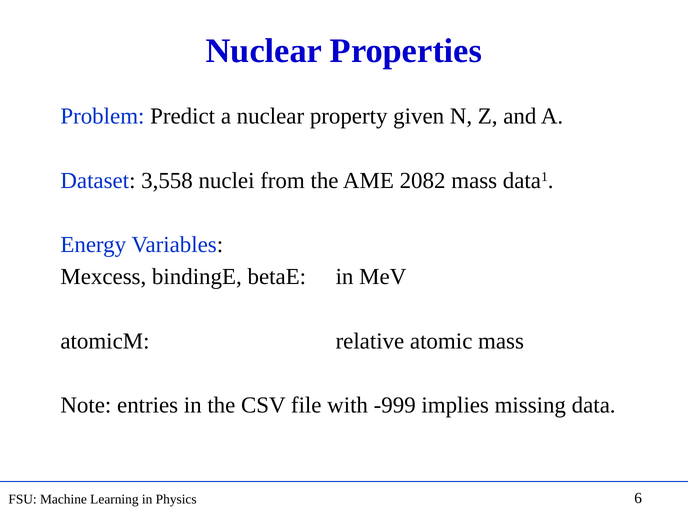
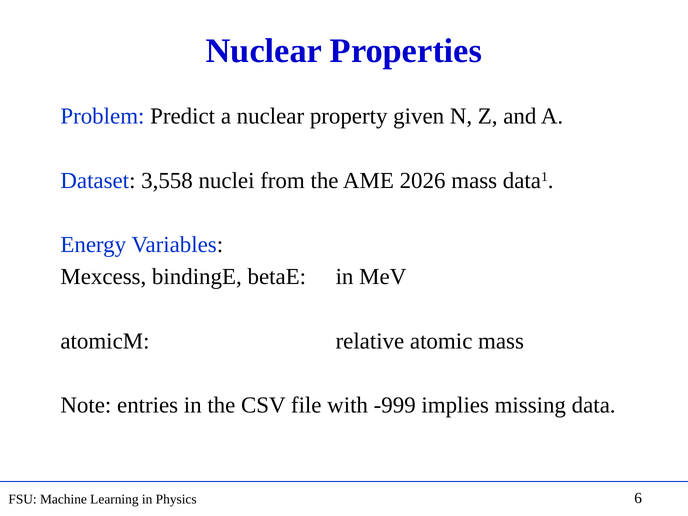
2082: 2082 -> 2026
